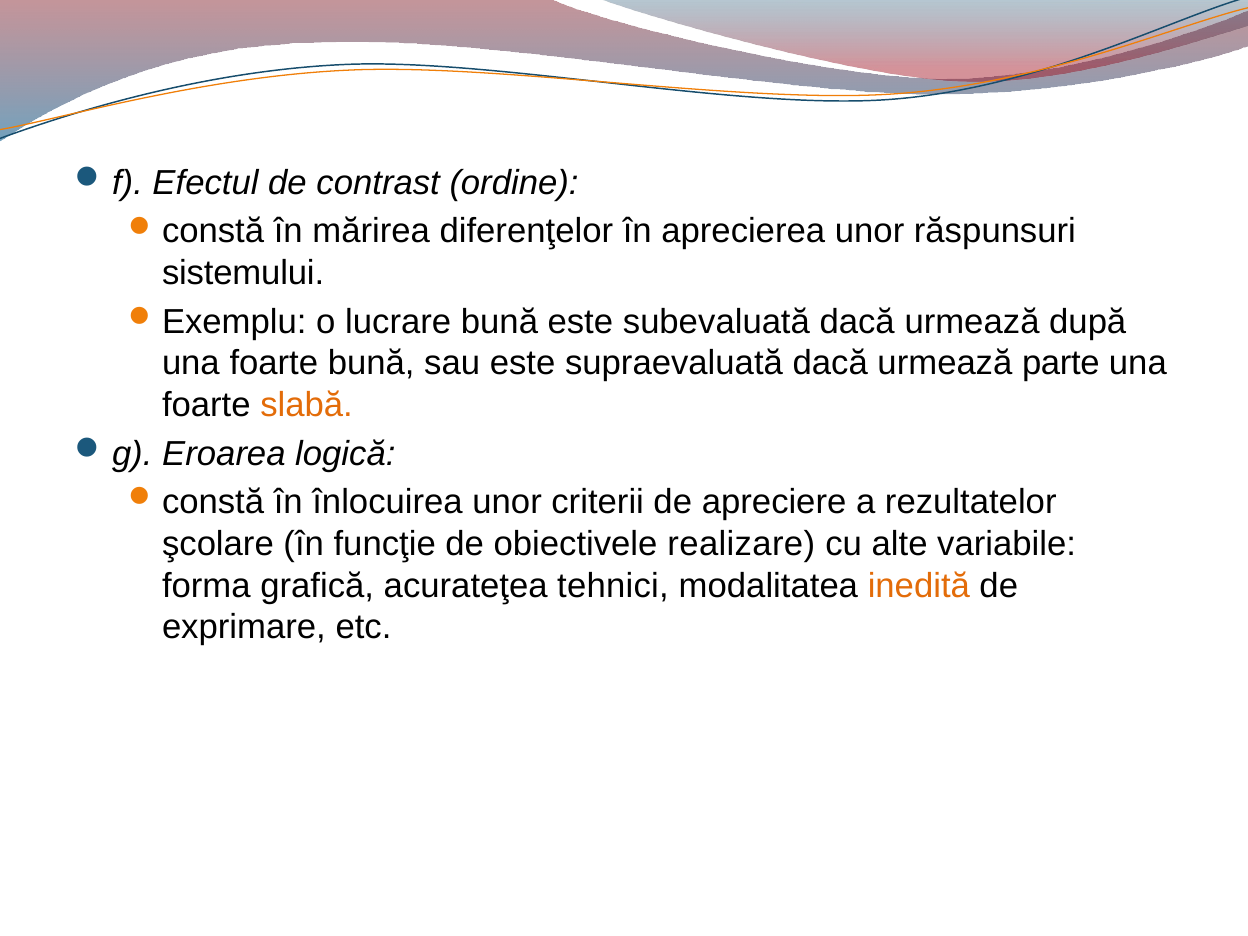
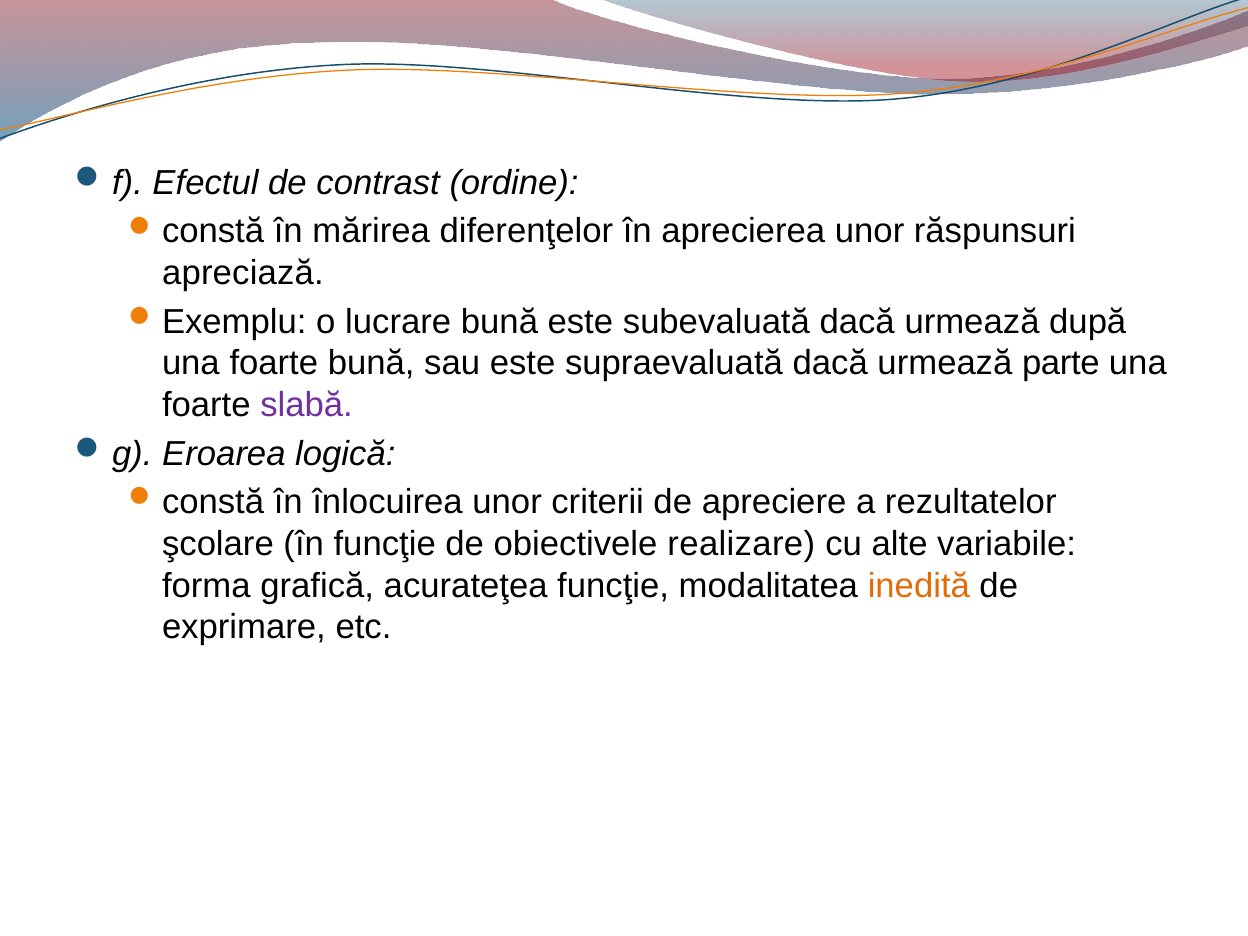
sistemului: sistemului -> apreciază
slabă colour: orange -> purple
acurateţea tehnici: tehnici -> funcţie
